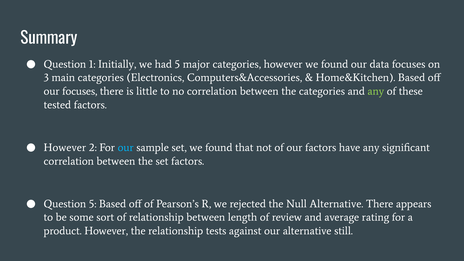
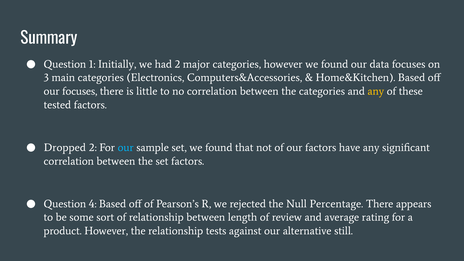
had 5: 5 -> 2
any at (376, 91) colour: light green -> yellow
However at (65, 148): However -> Dropped
Question 5: 5 -> 4
Null Alternative: Alternative -> Percentage
